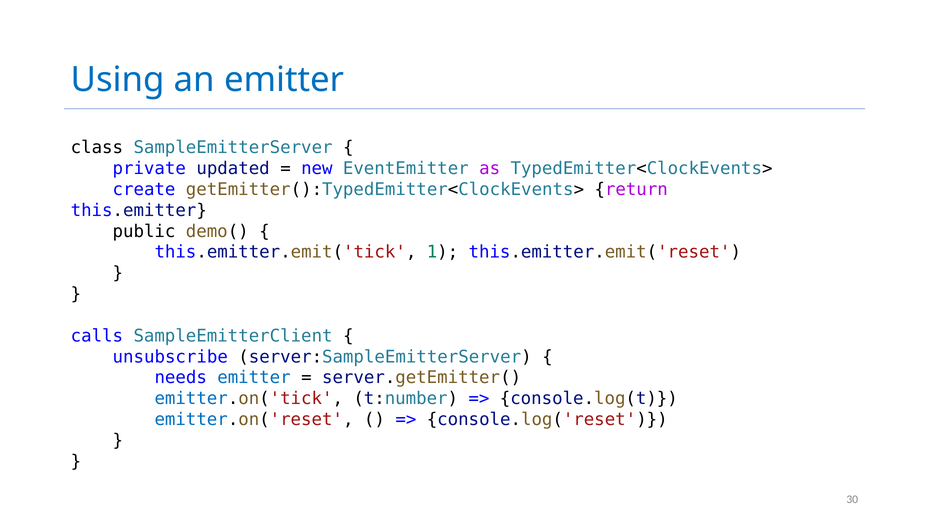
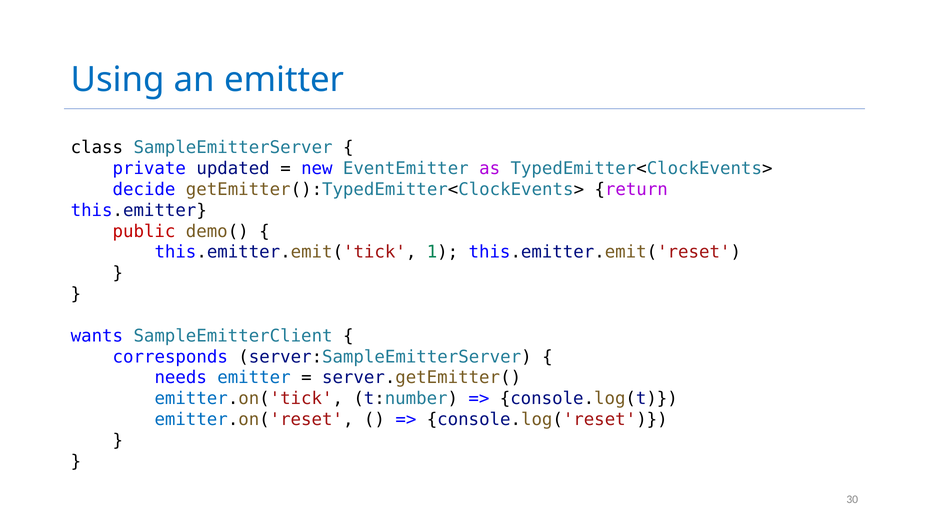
create: create -> decide
public colour: black -> red
calls: calls -> wants
unsubscribe: unsubscribe -> corresponds
